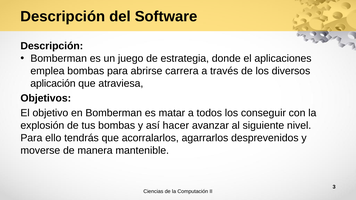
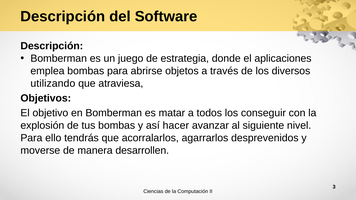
carrera: carrera -> objetos
aplicación: aplicación -> utilizando
mantenible: mantenible -> desarrollen
